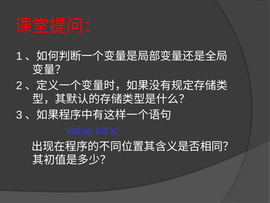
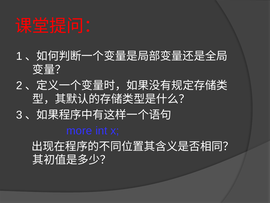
value: value -> more
